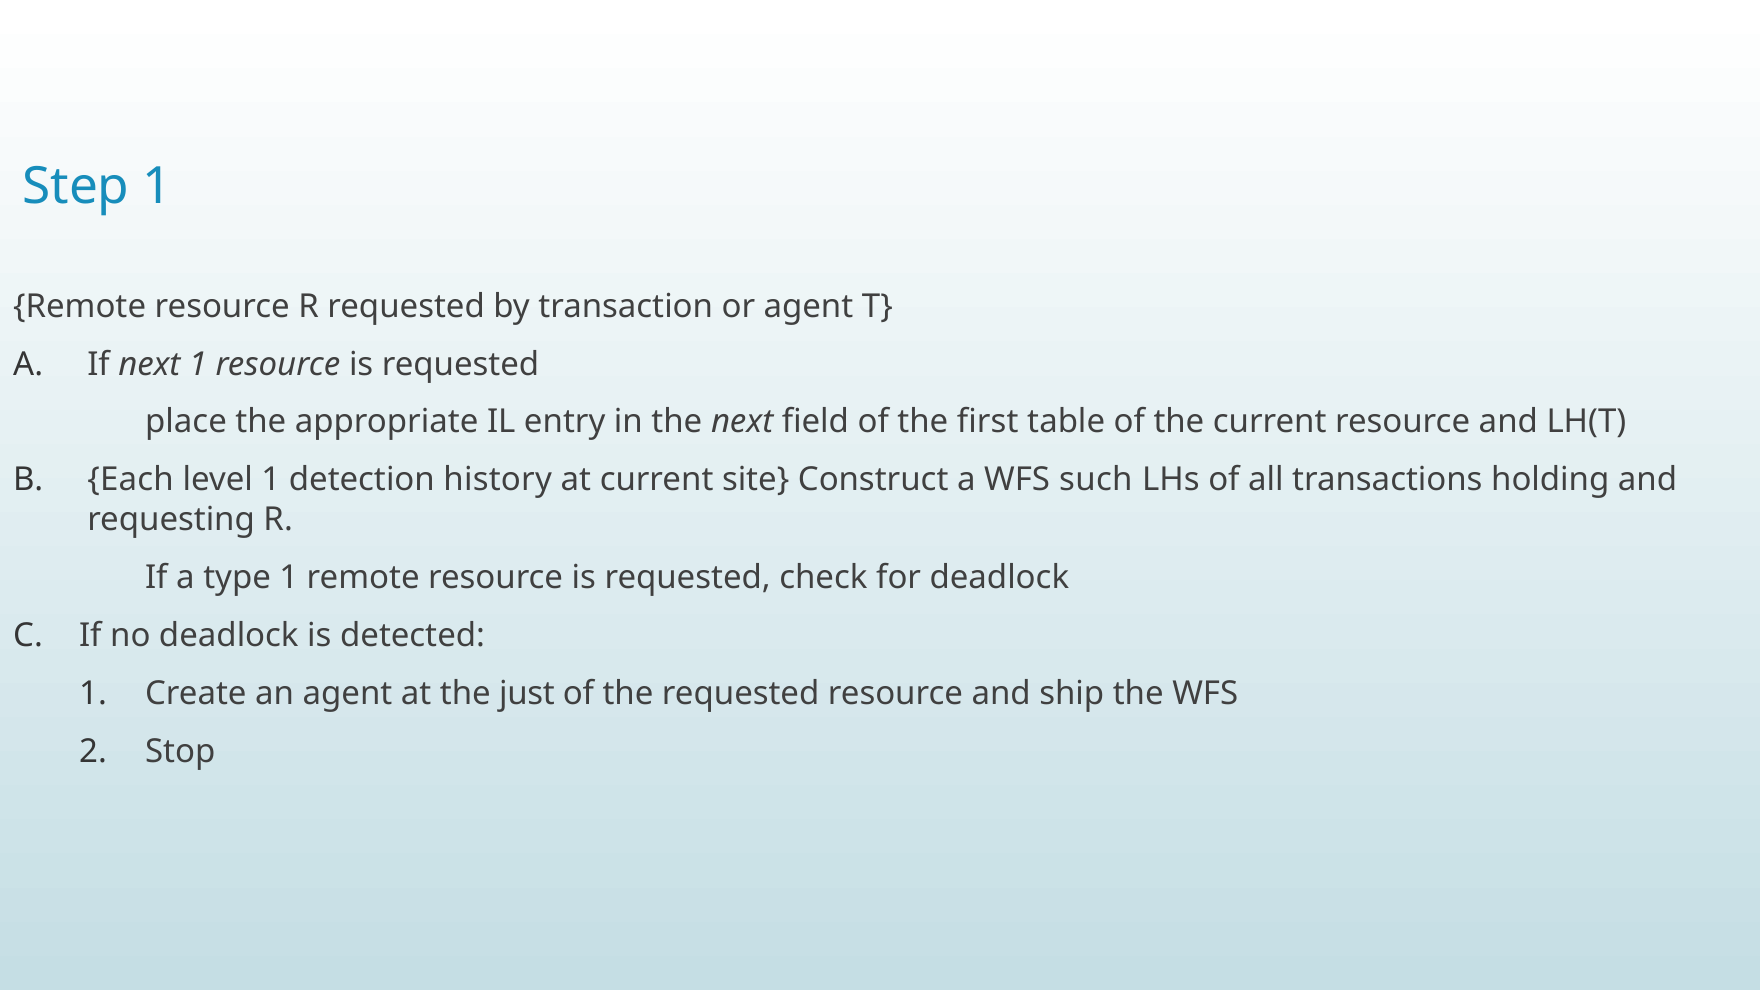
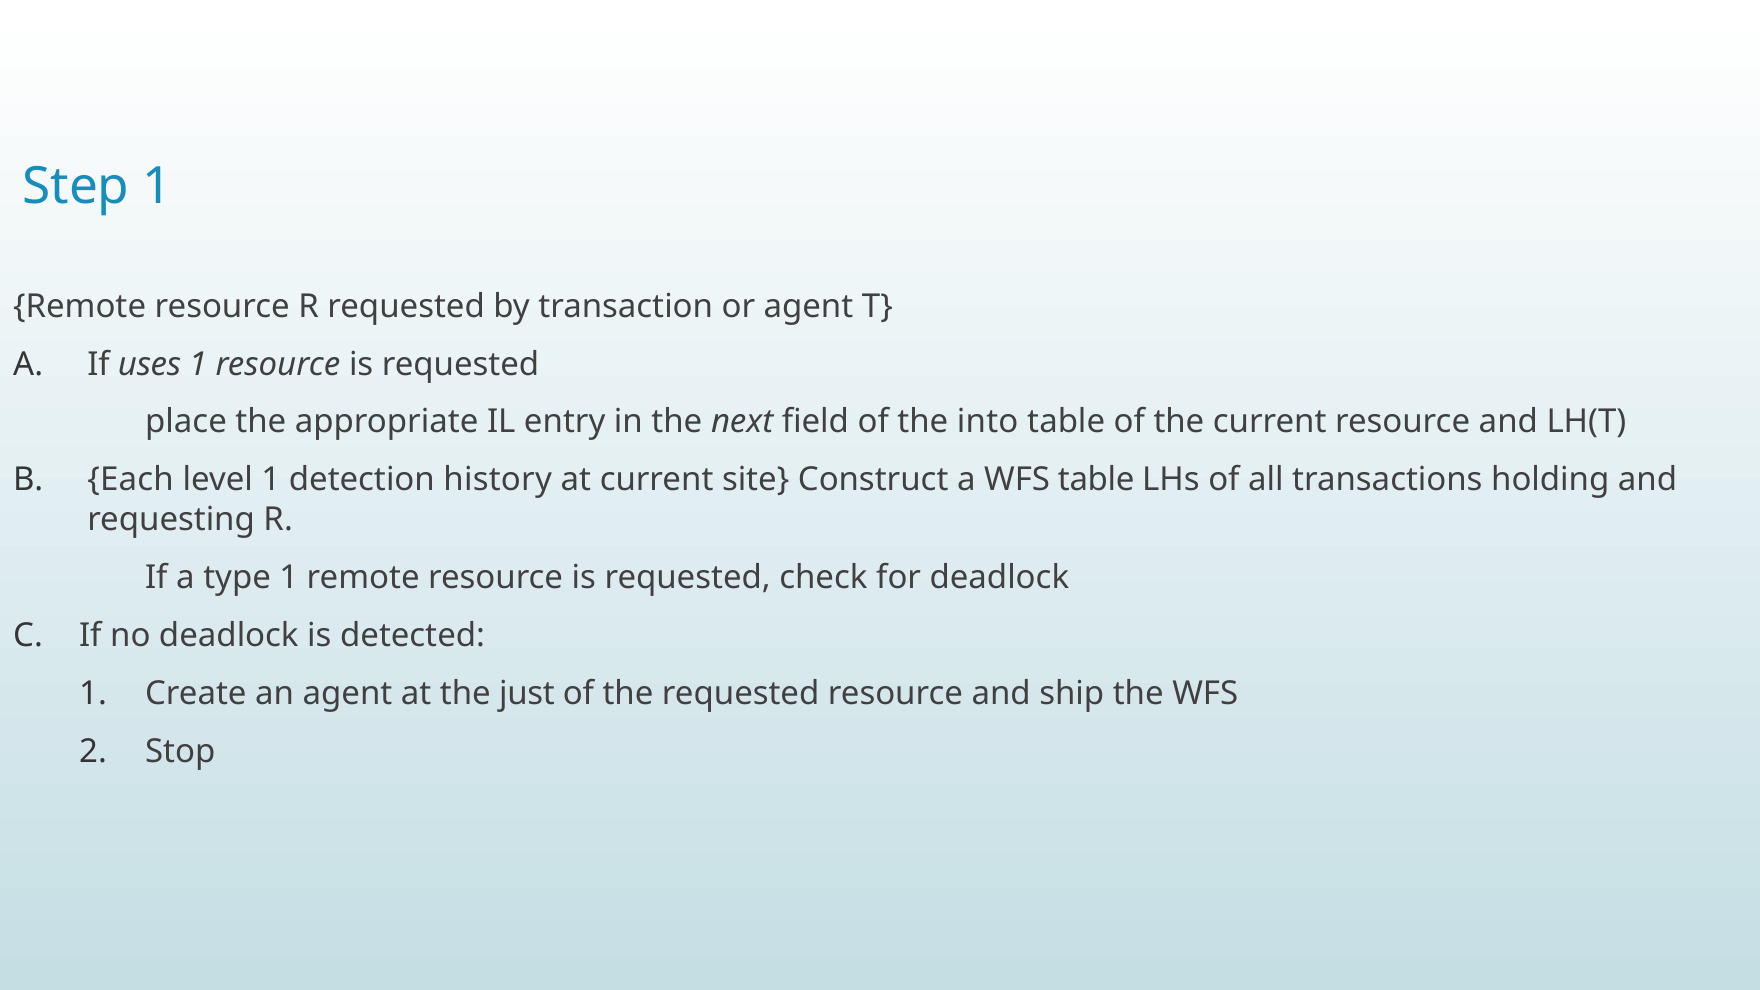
If next: next -> uses
first: first -> into
WFS such: such -> table
